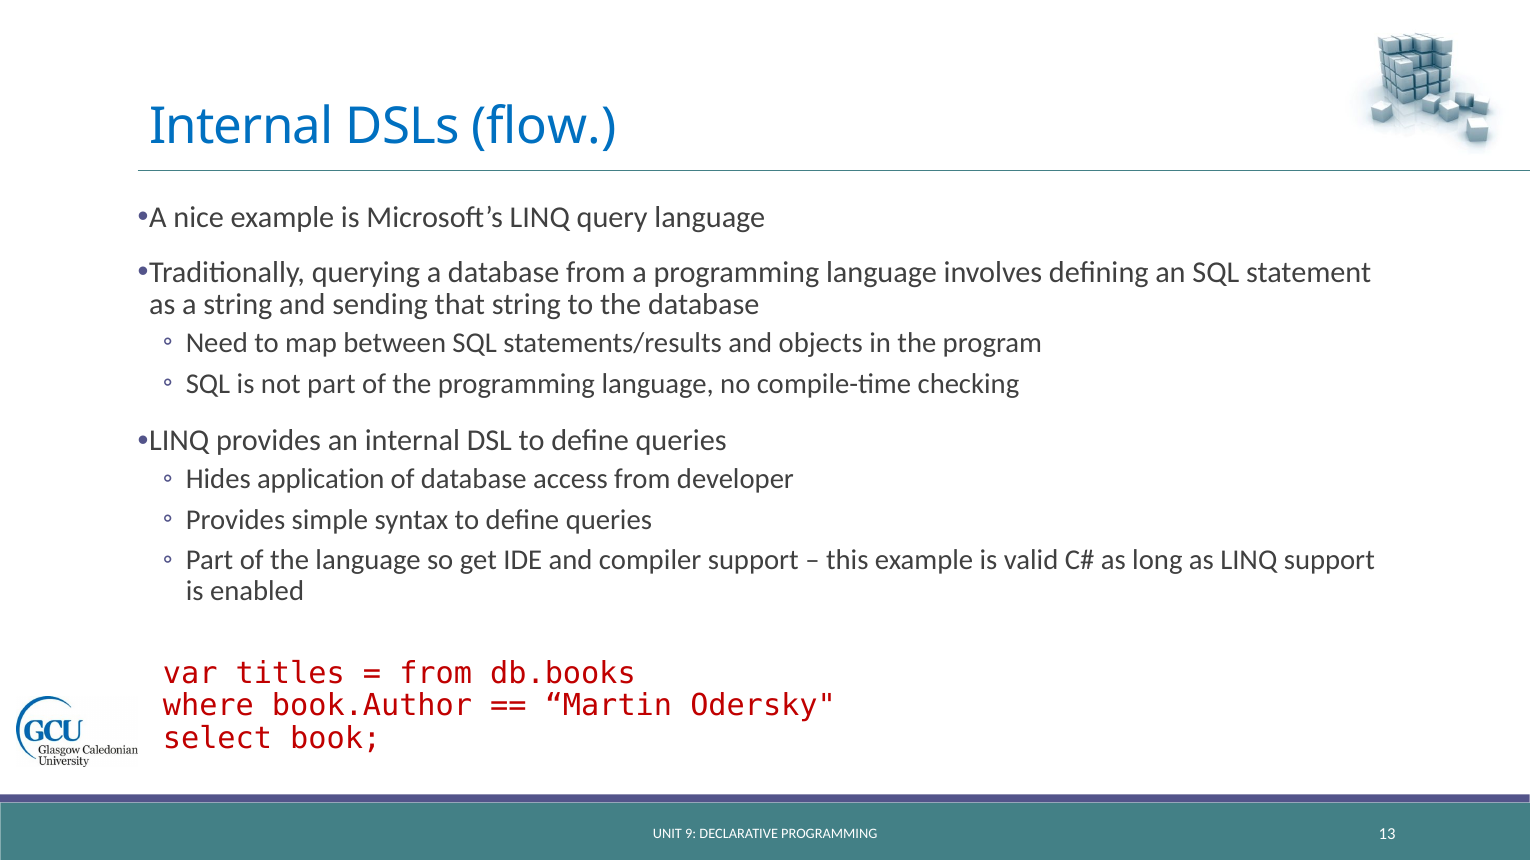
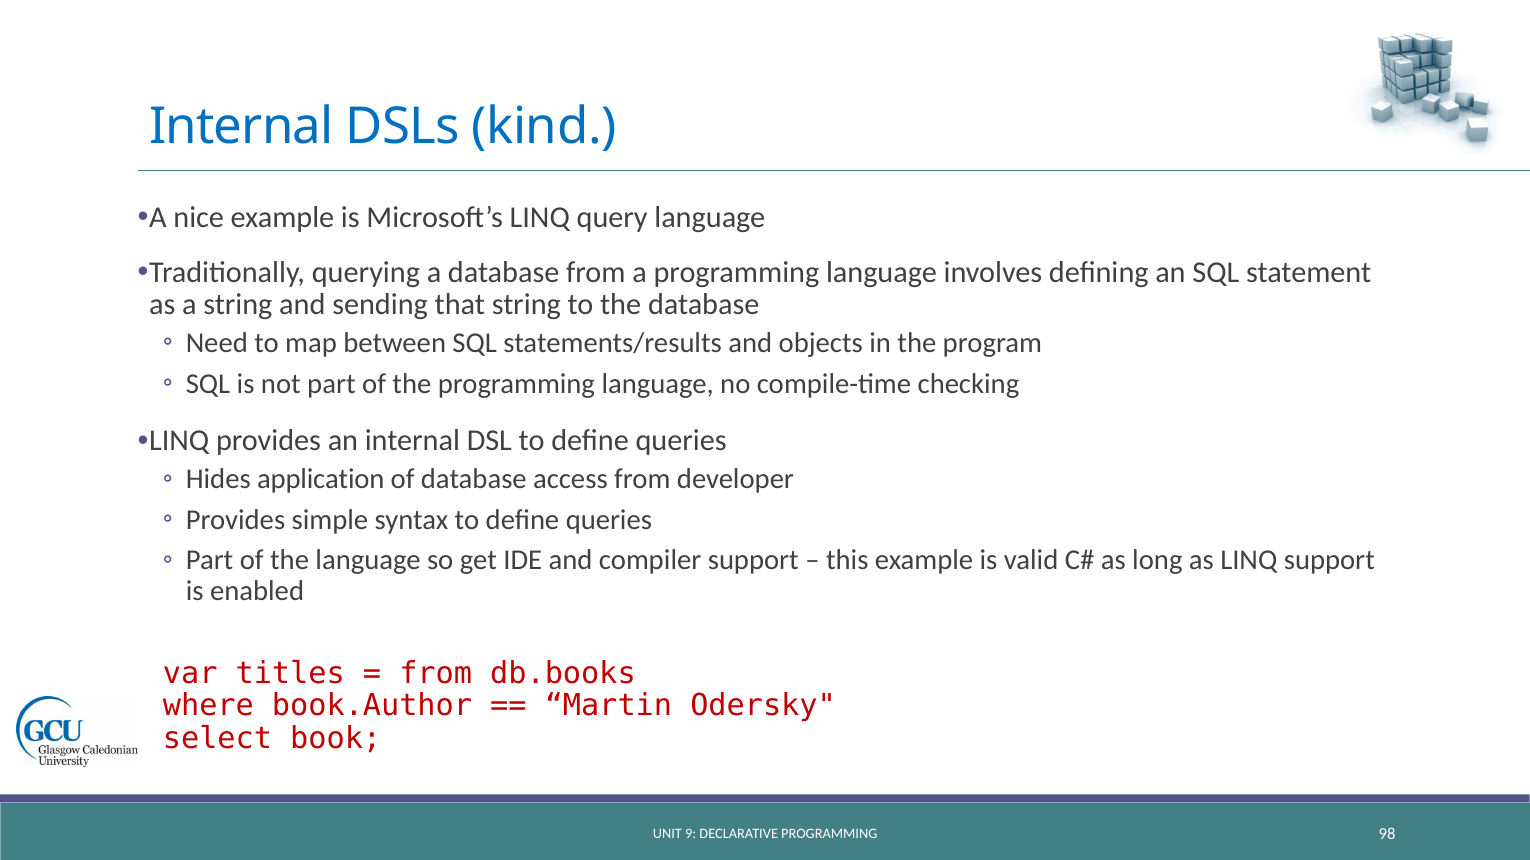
flow: flow -> kind
13: 13 -> 98
